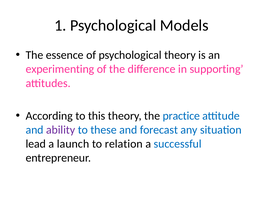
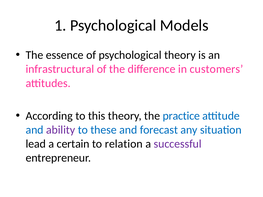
experimenting: experimenting -> infrastructural
supporting: supporting -> customers
launch: launch -> certain
successful colour: blue -> purple
